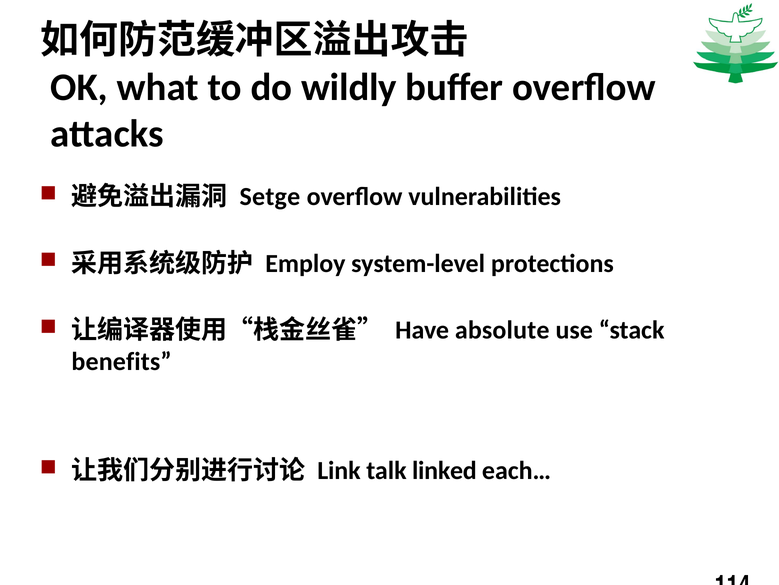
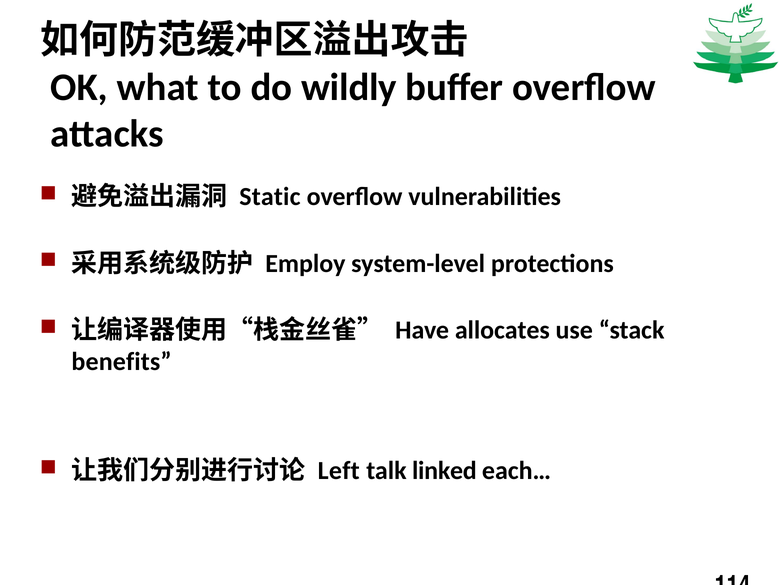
Setge: Setge -> Static
absolute: absolute -> allocates
Link: Link -> Left
